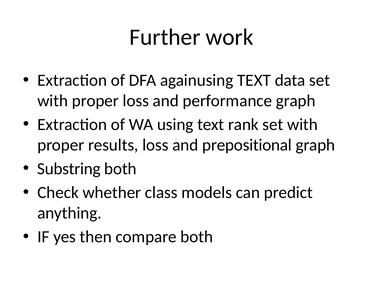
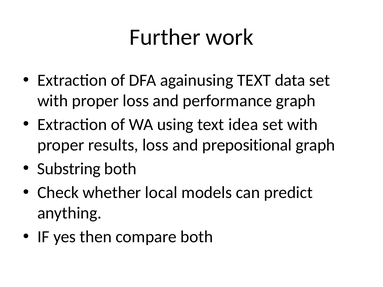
rank: rank -> idea
class: class -> local
